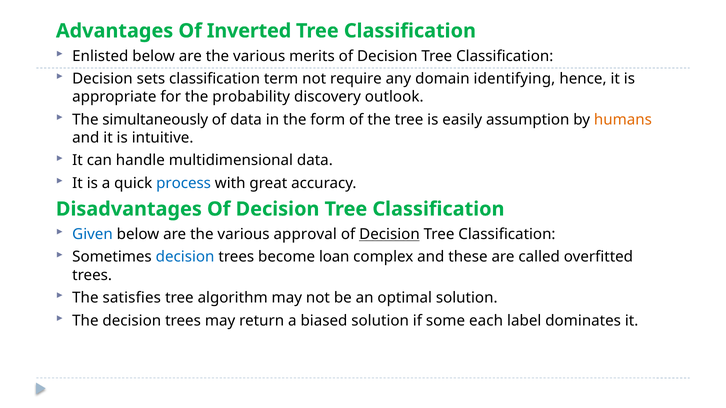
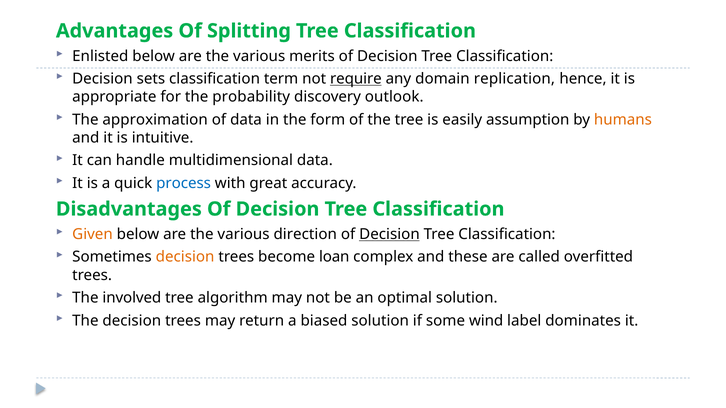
Inverted: Inverted -> Splitting
require underline: none -> present
identifying: identifying -> replication
simultaneously: simultaneously -> approximation
Given colour: blue -> orange
approval: approval -> direction
decision at (185, 257) colour: blue -> orange
satisfies: satisfies -> involved
each: each -> wind
